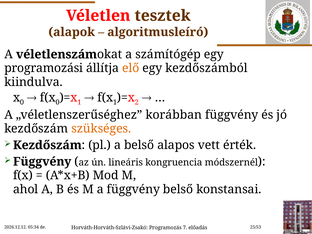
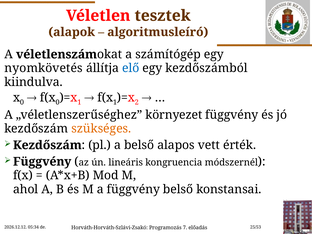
programozási: programozási -> nyomkövetés
elő colour: orange -> blue
korábban: korábban -> környezet
